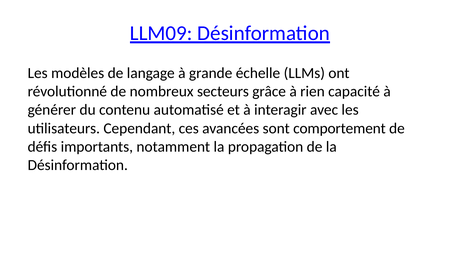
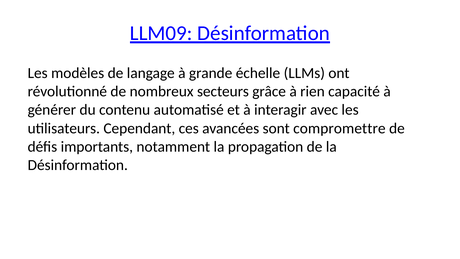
comportement: comportement -> compromettre
